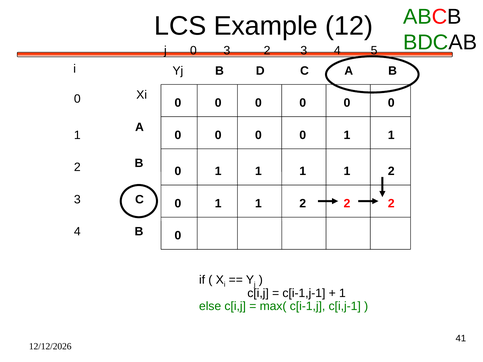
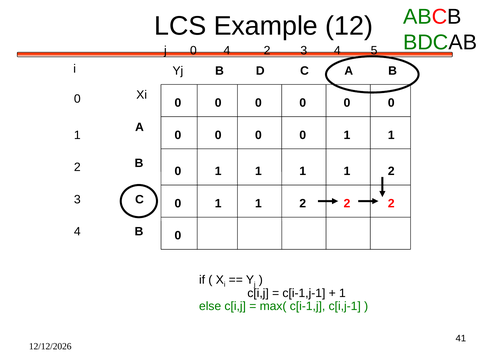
0 3: 3 -> 4
